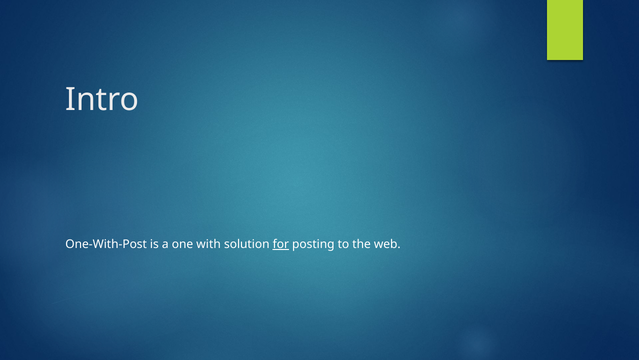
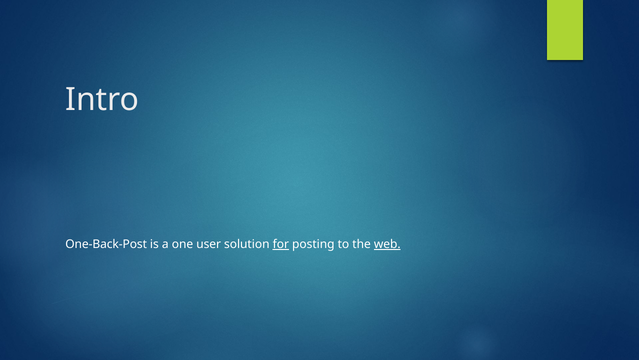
One-With-Post: One-With-Post -> One-Back-Post
with: with -> user
web underline: none -> present
